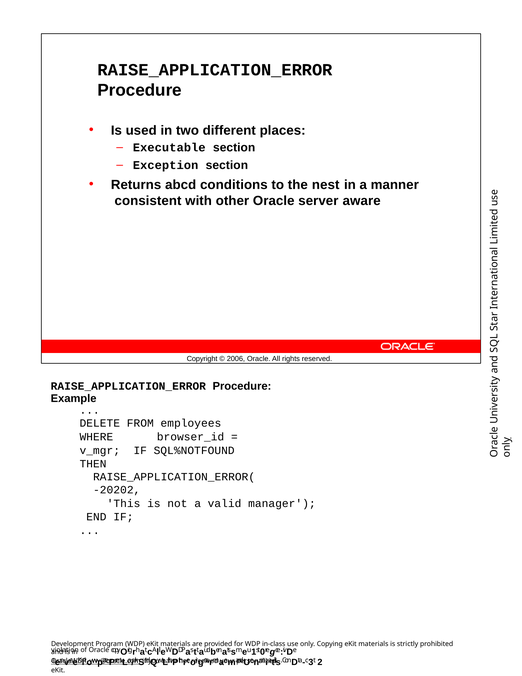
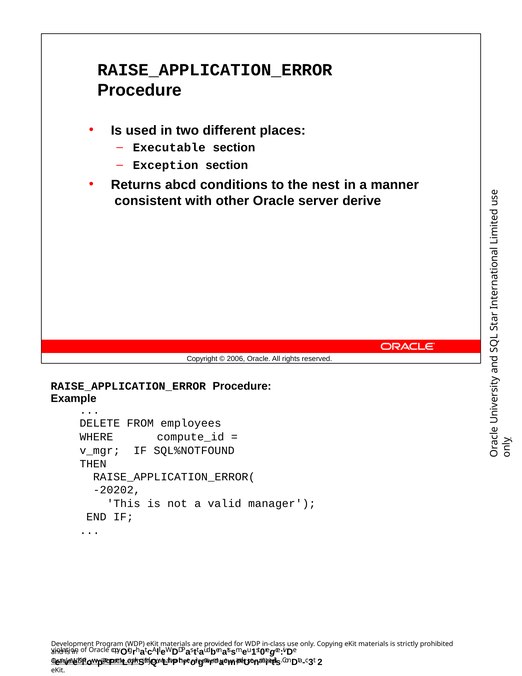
aware: aware -> derive
browser_id: browser_id -> compute_id
